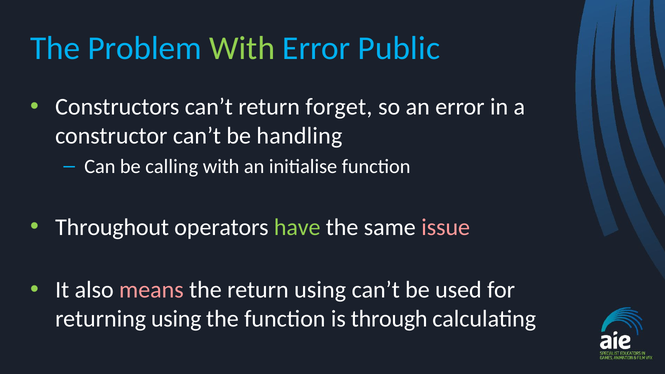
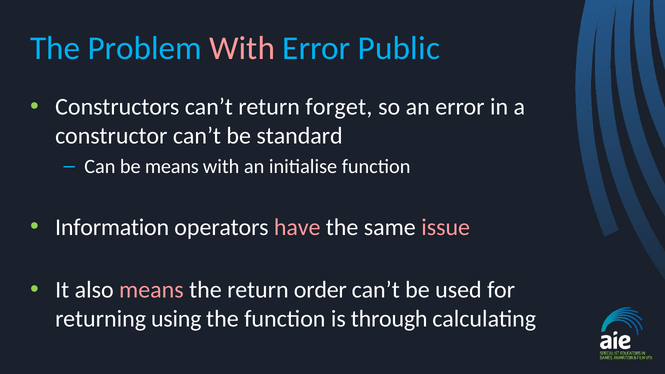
With at (242, 48) colour: light green -> pink
handling: handling -> standard
be calling: calling -> means
Throughout: Throughout -> Information
have colour: light green -> pink
return using: using -> order
